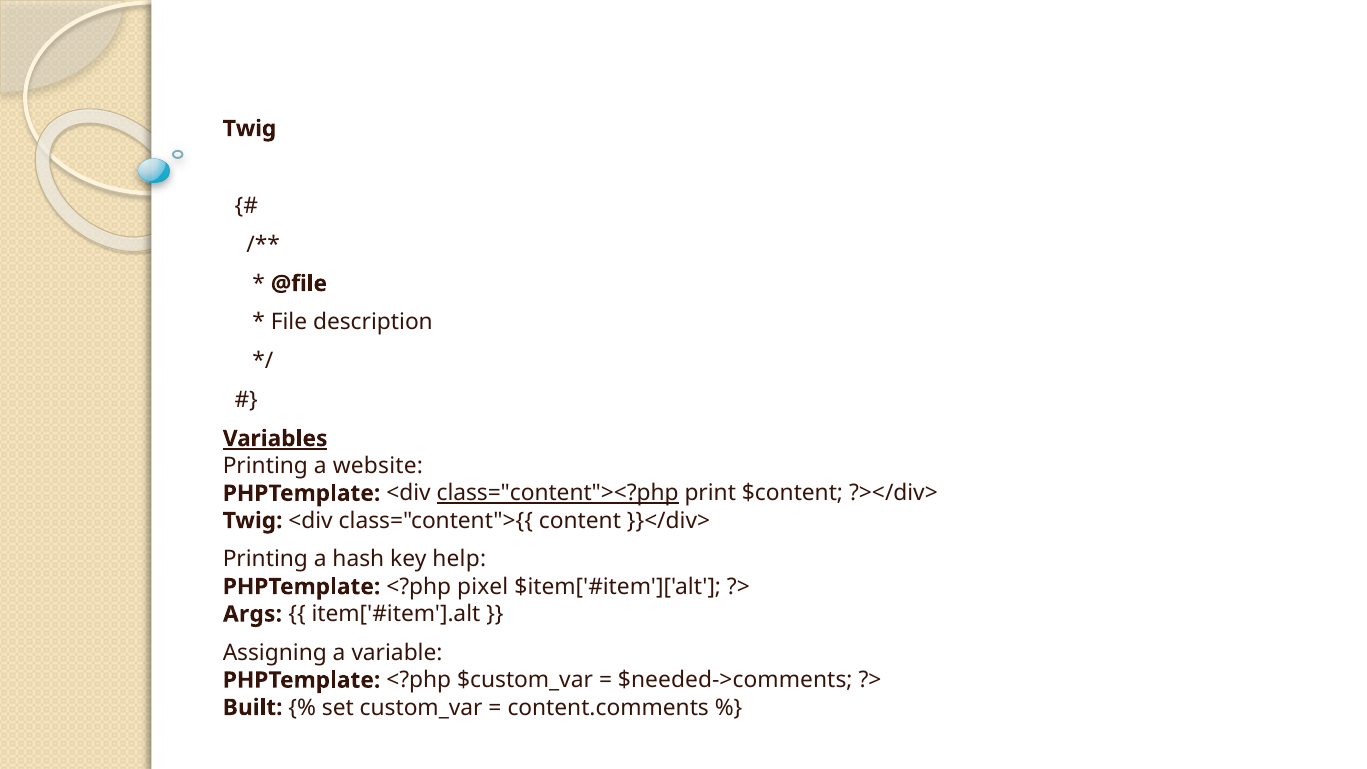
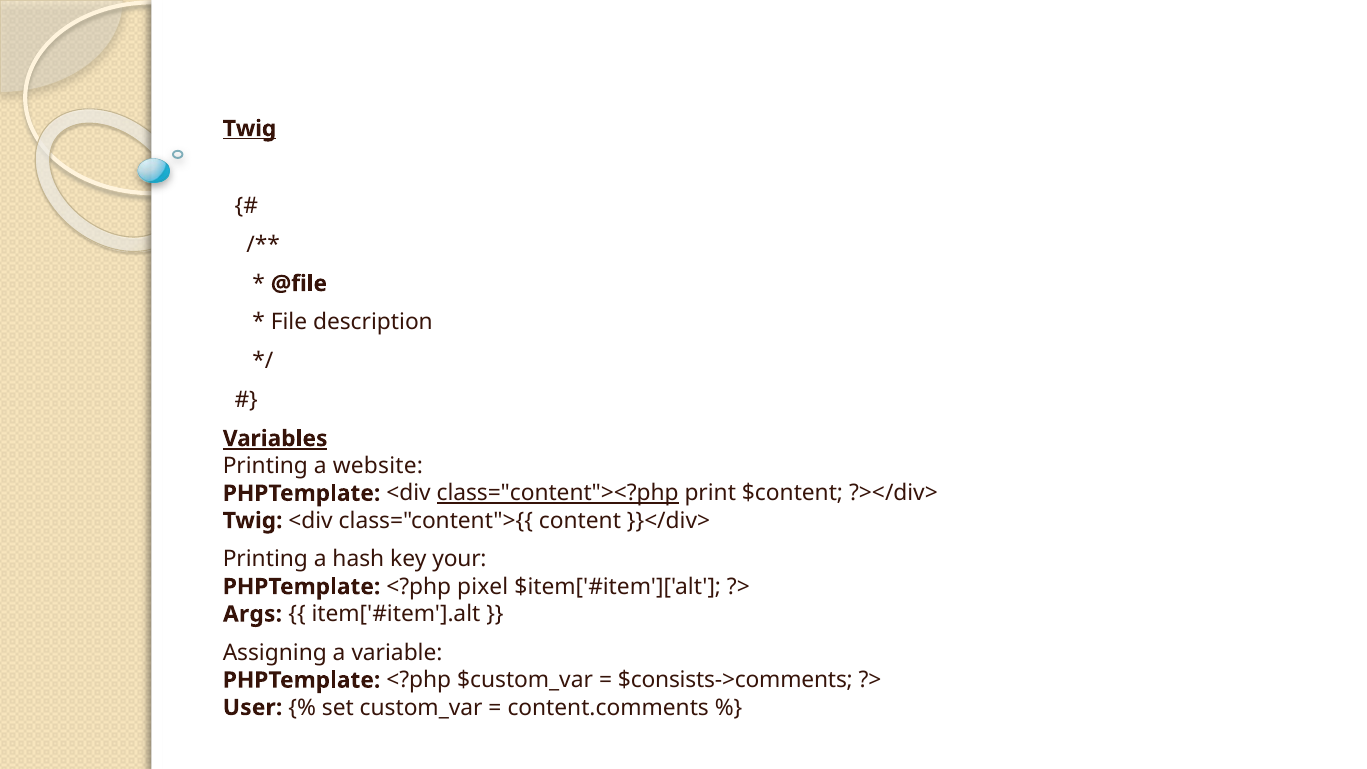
Twig at (250, 129) underline: none -> present
help: help -> your
$needed->comments: $needed->comments -> $consists->comments
Built: Built -> User
